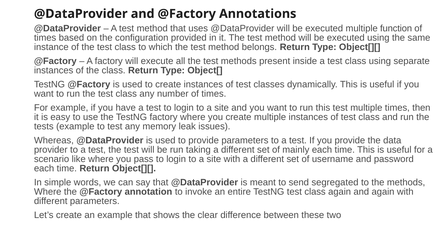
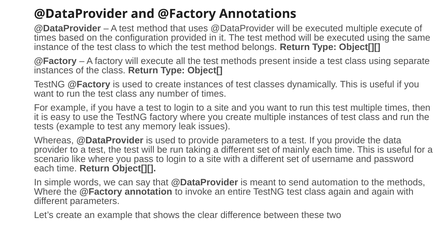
multiple function: function -> execute
segregated: segregated -> automation
